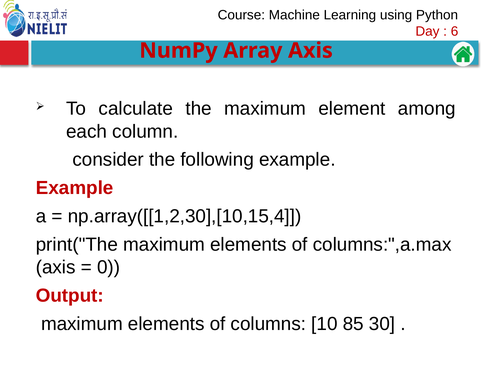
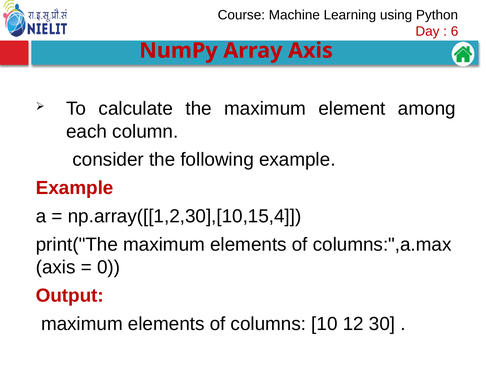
85: 85 -> 12
